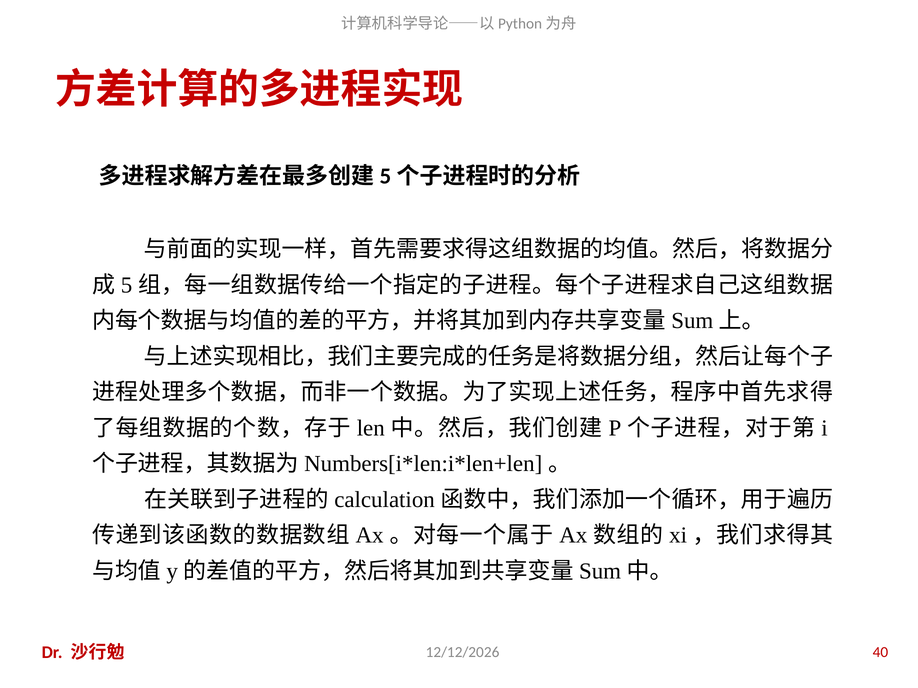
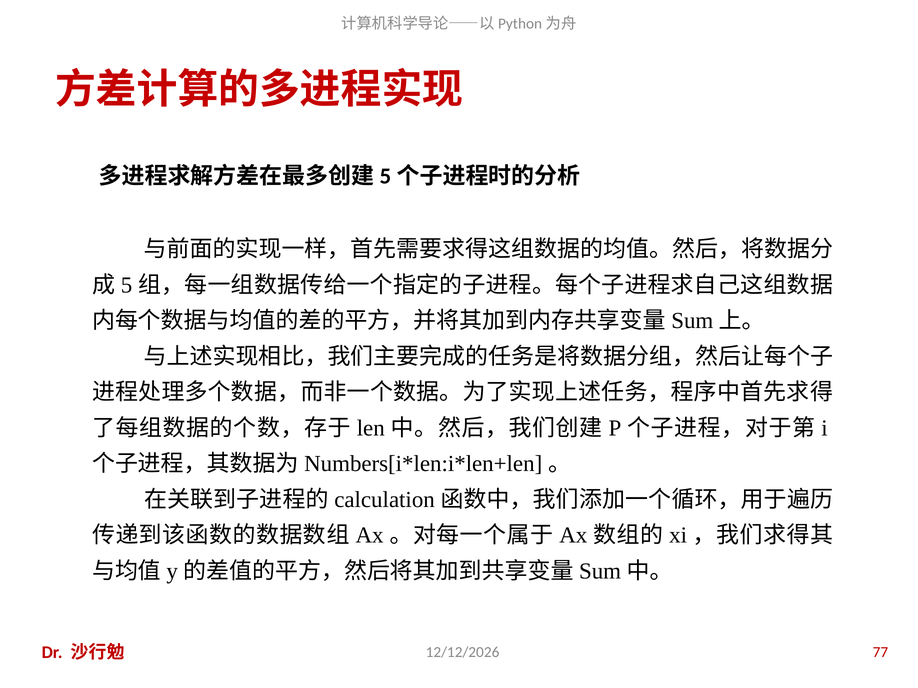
40: 40 -> 77
